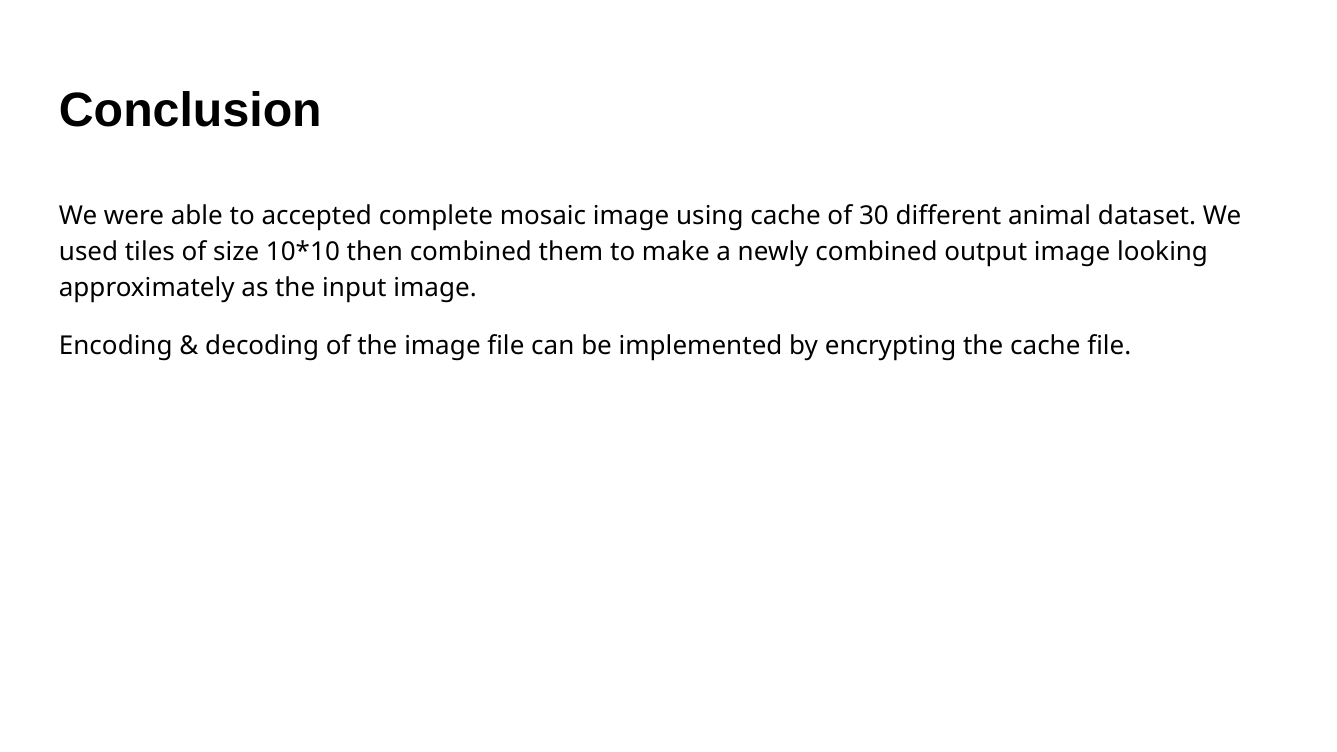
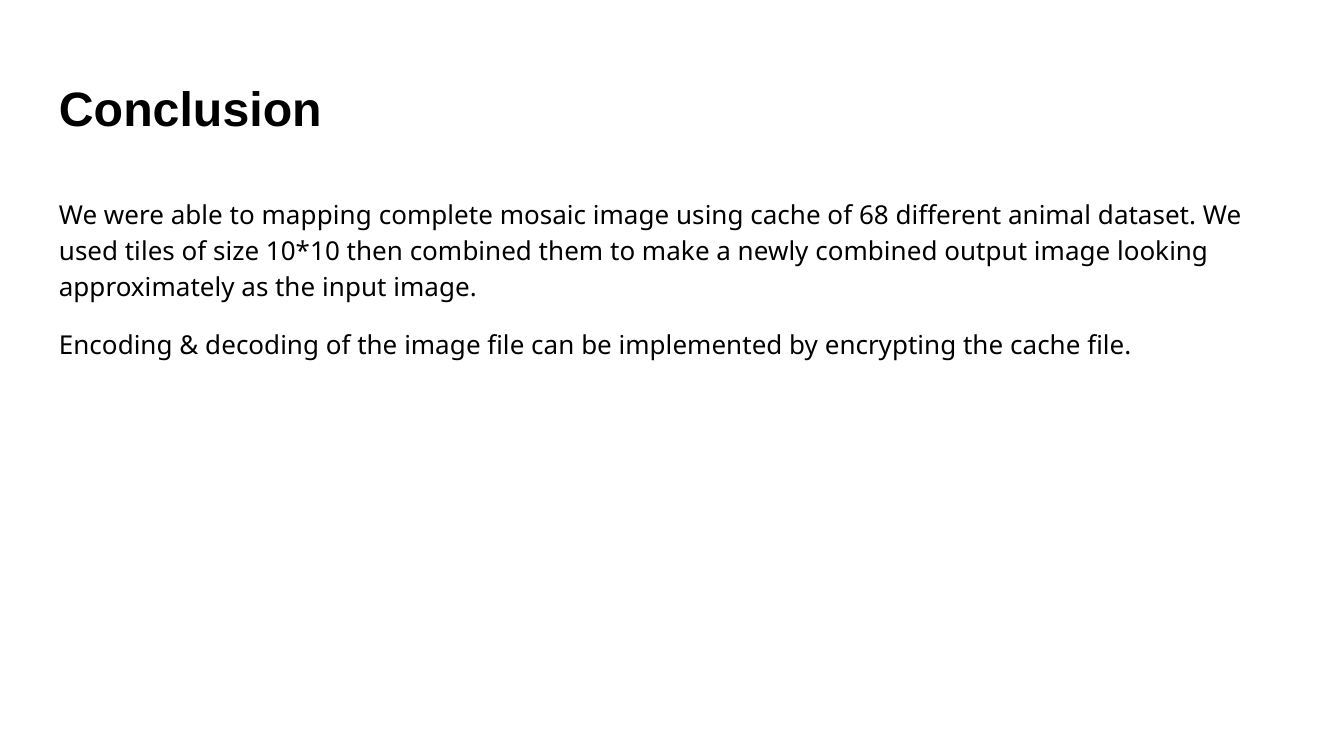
accepted: accepted -> mapping
30: 30 -> 68
